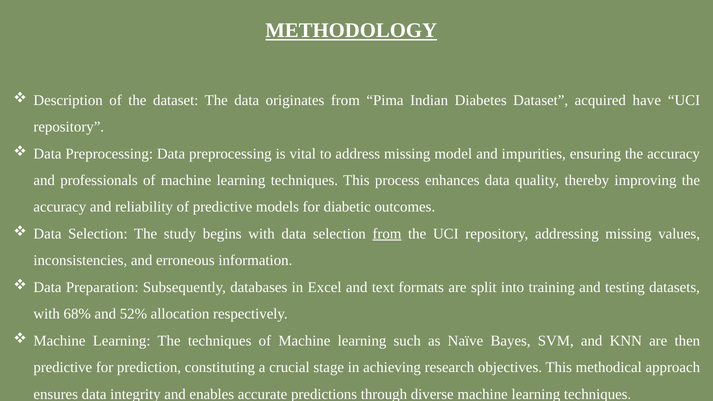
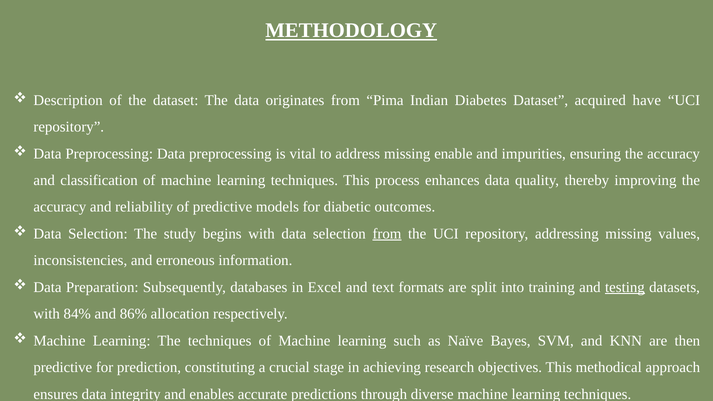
model: model -> enable
professionals: professionals -> classification
testing underline: none -> present
68%: 68% -> 84%
52%: 52% -> 86%
